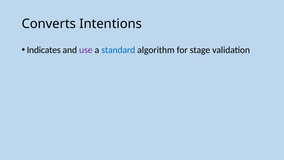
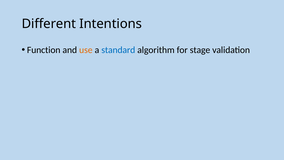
Converts: Converts -> Different
Indicates: Indicates -> Function
use colour: purple -> orange
